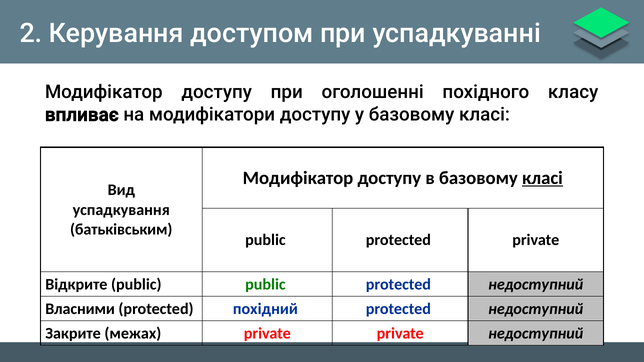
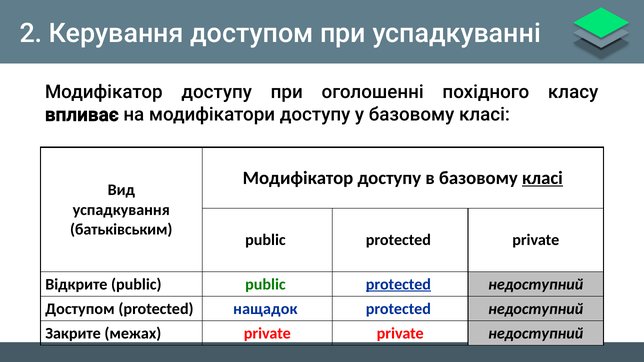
protected at (398, 284) underline: none -> present
Власними at (80, 309): Власними -> Доступом
похідний: похідний -> нащадок
